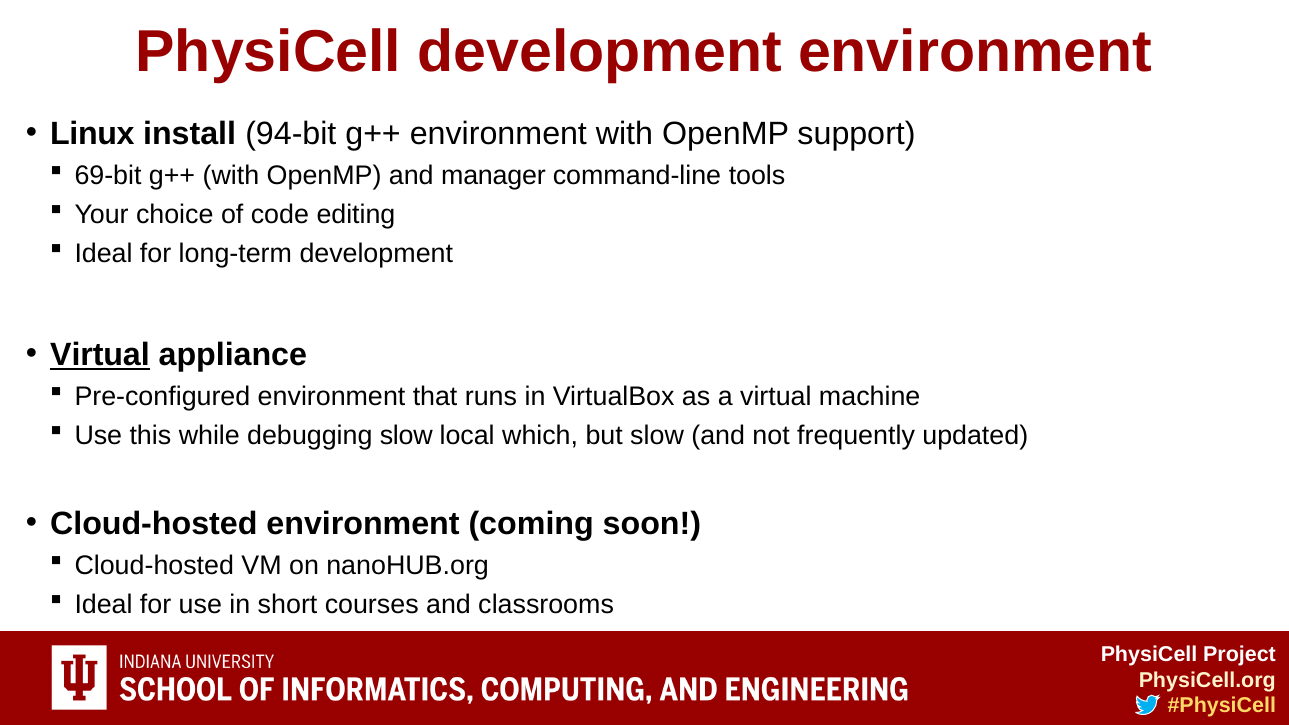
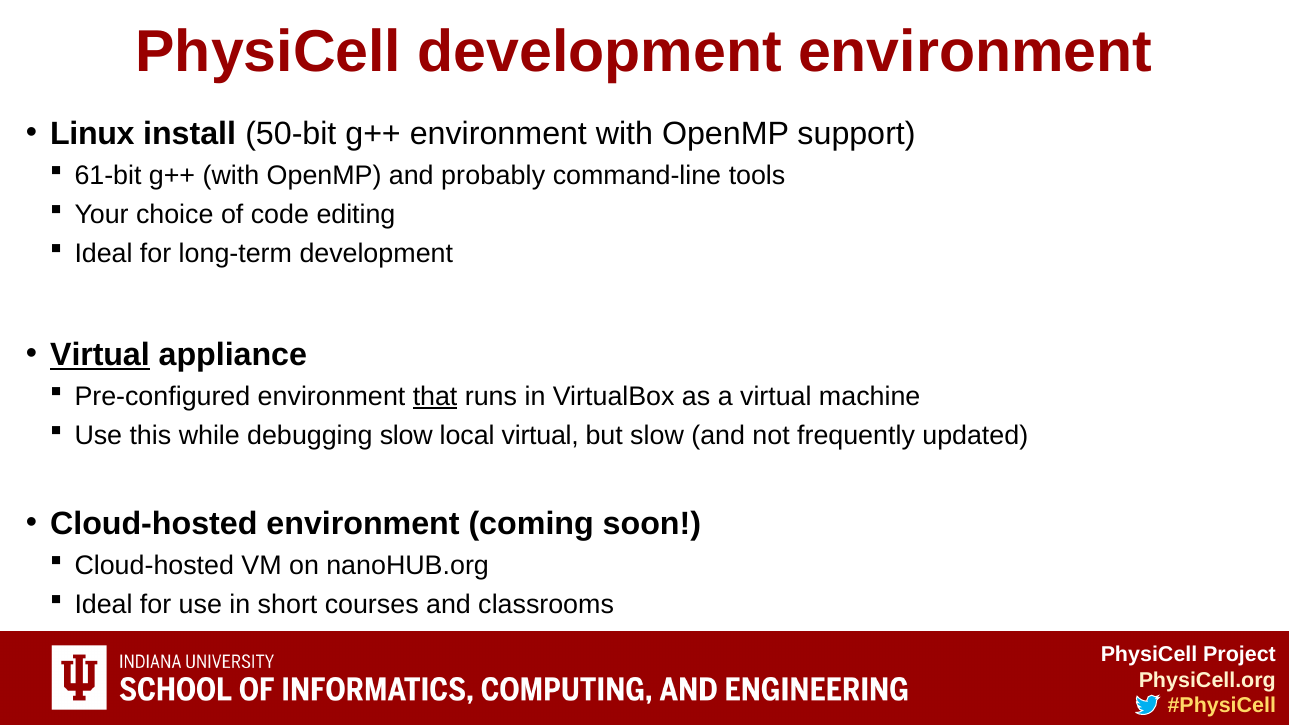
94-bit: 94-bit -> 50-bit
69-bit: 69-bit -> 61-bit
manager: manager -> probably
that underline: none -> present
local which: which -> virtual
